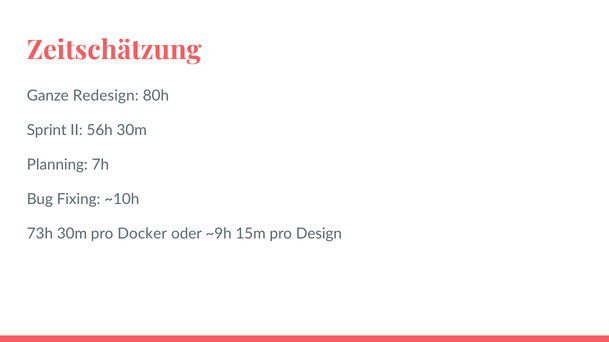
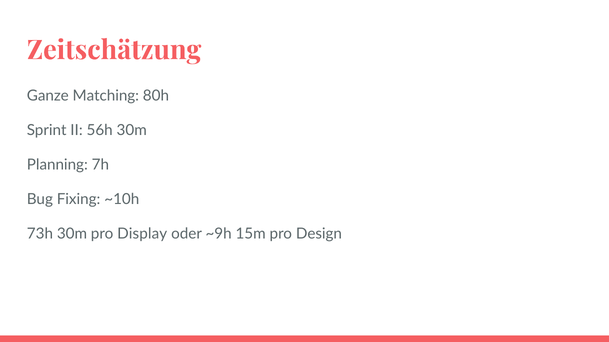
Redesign: Redesign -> Matching
Docker: Docker -> Display
